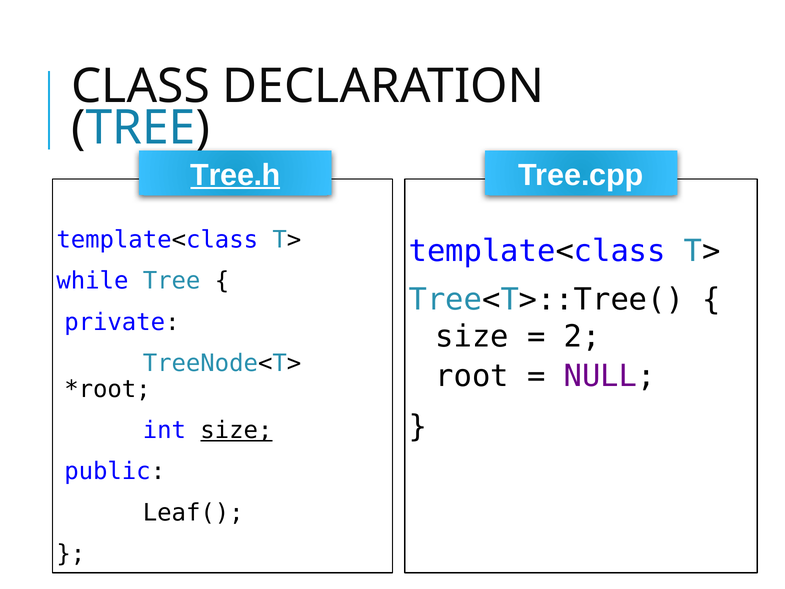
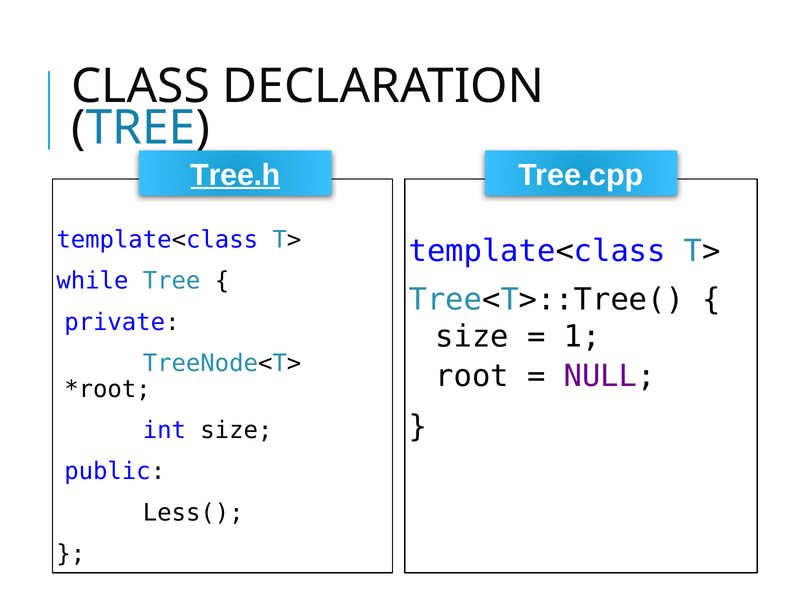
2: 2 -> 1
size at (236, 430) underline: present -> none
Leaf(: Leaf( -> Less(
